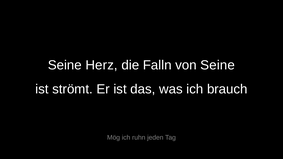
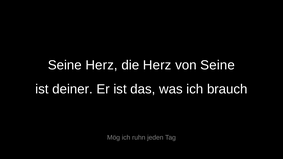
die Falln: Falln -> Herz
strömt: strömt -> deiner
